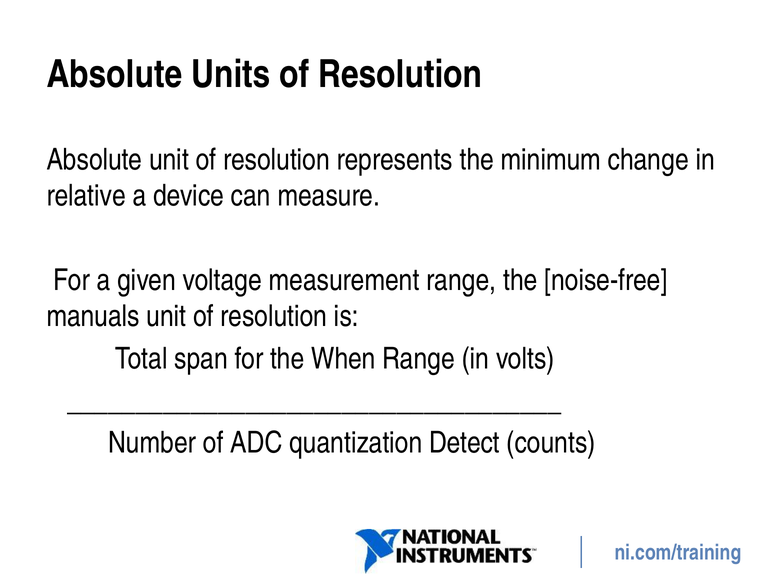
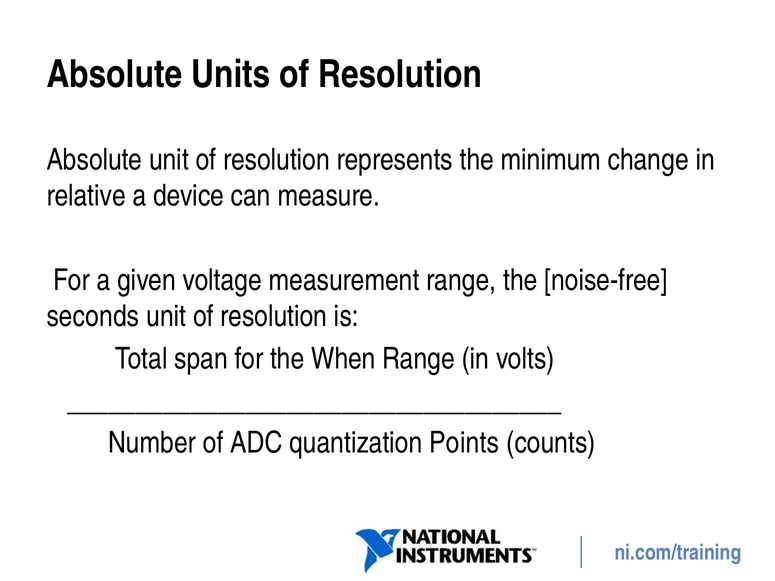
manuals: manuals -> seconds
Detect: Detect -> Points
